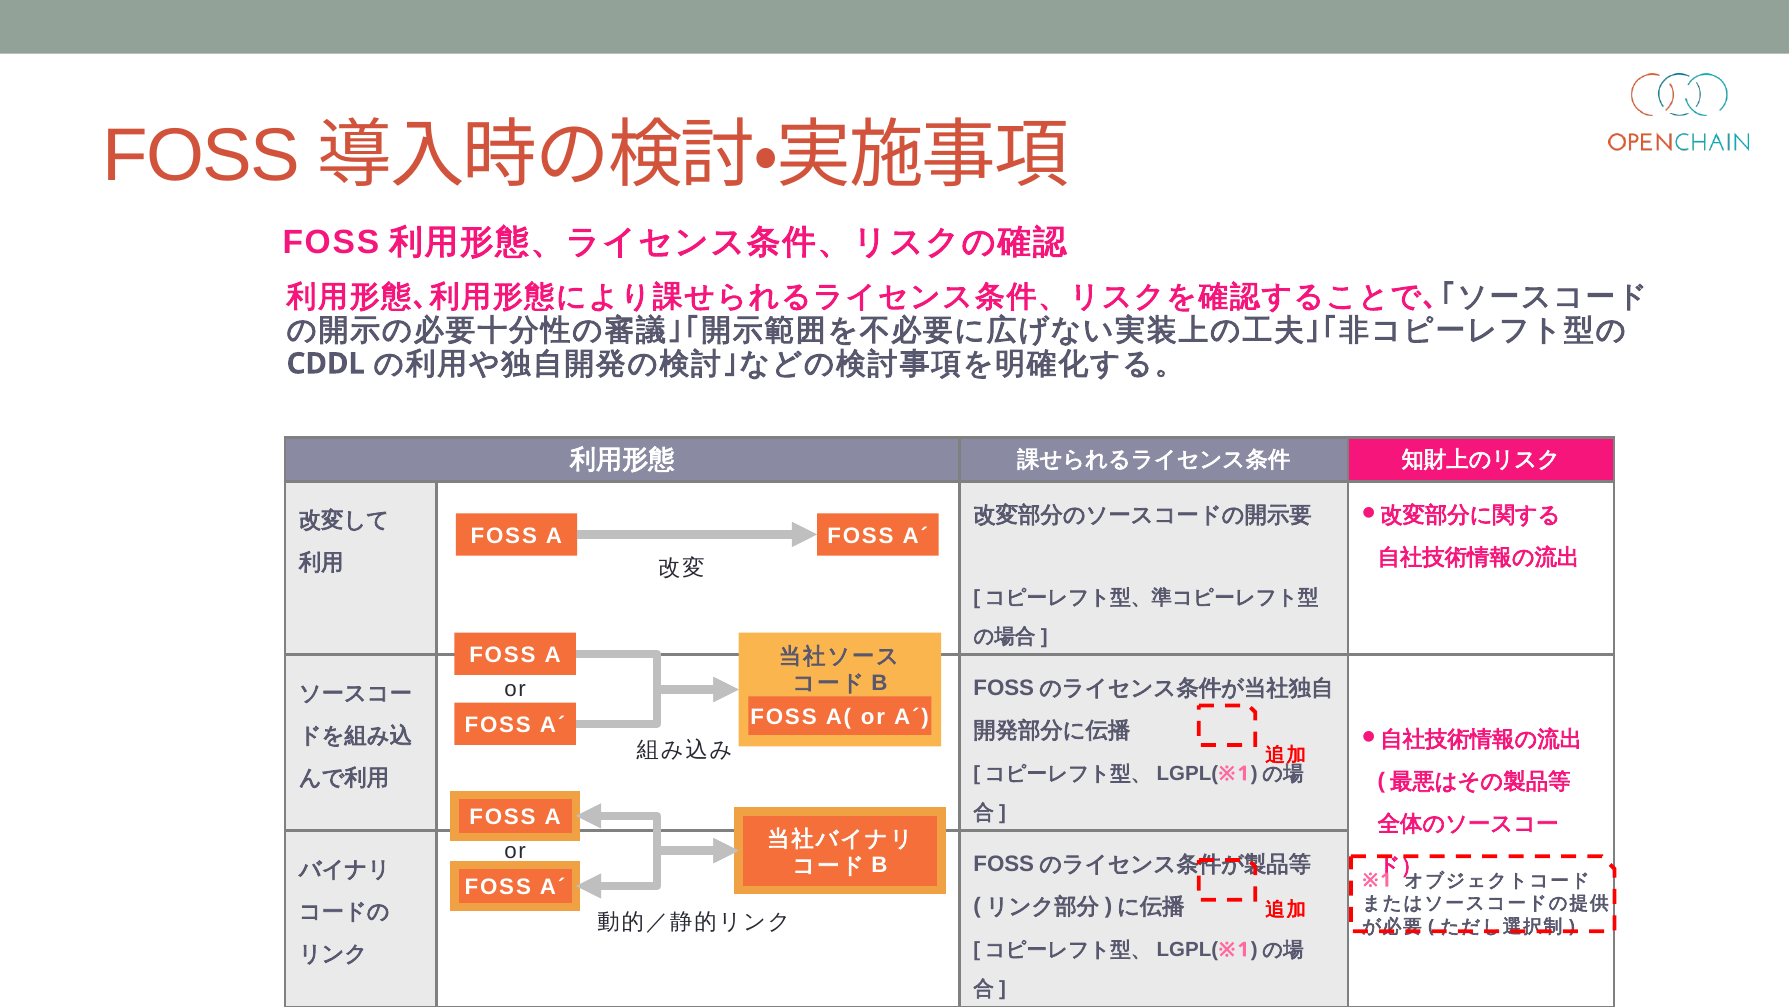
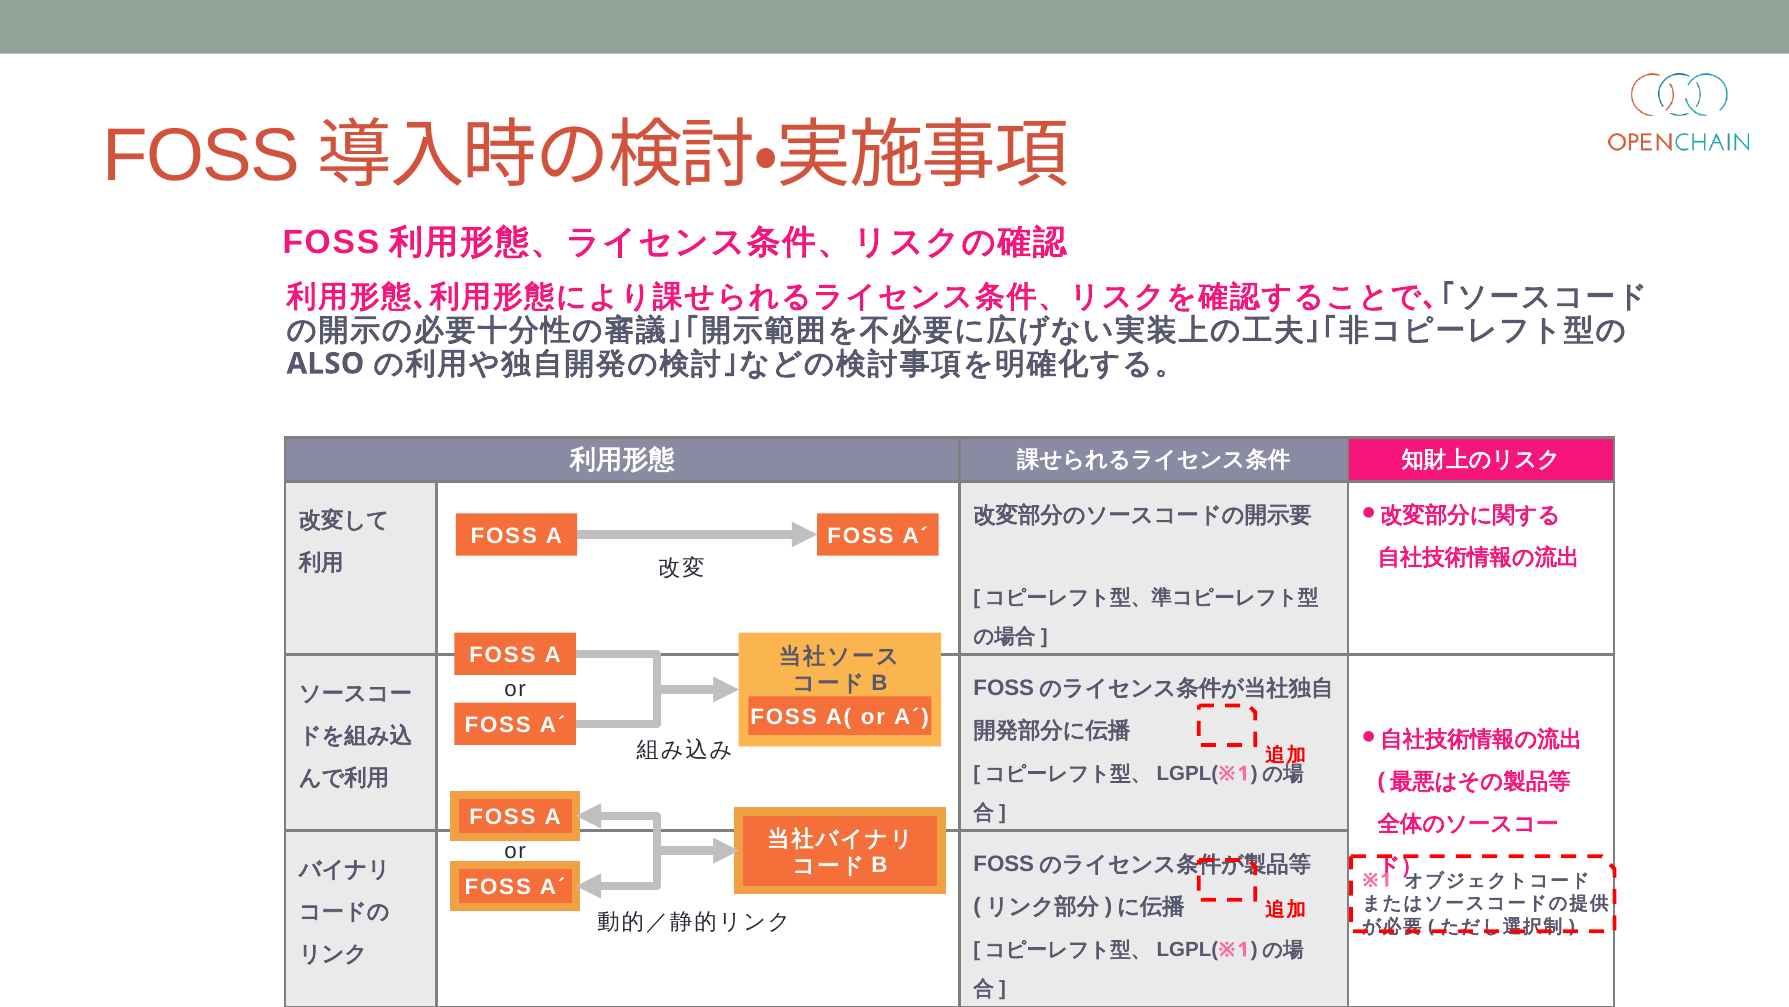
CDDL: CDDL -> ALSO
